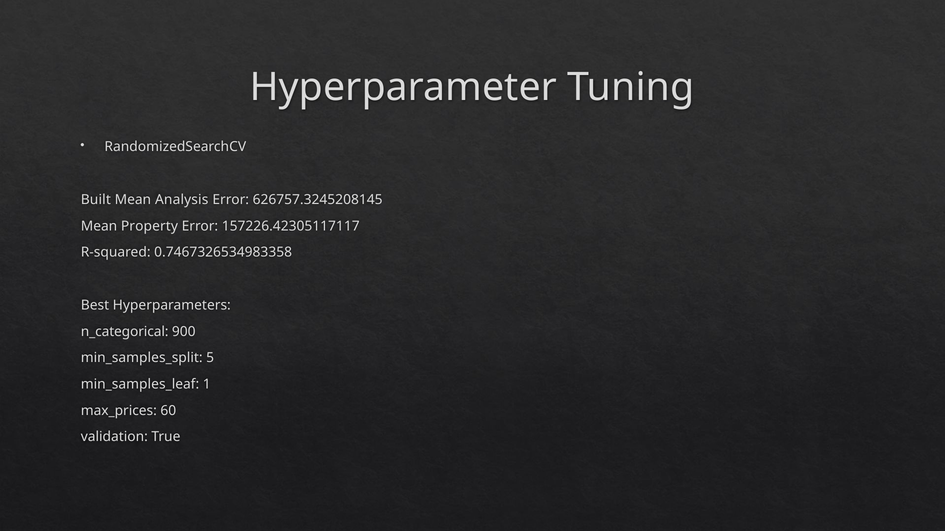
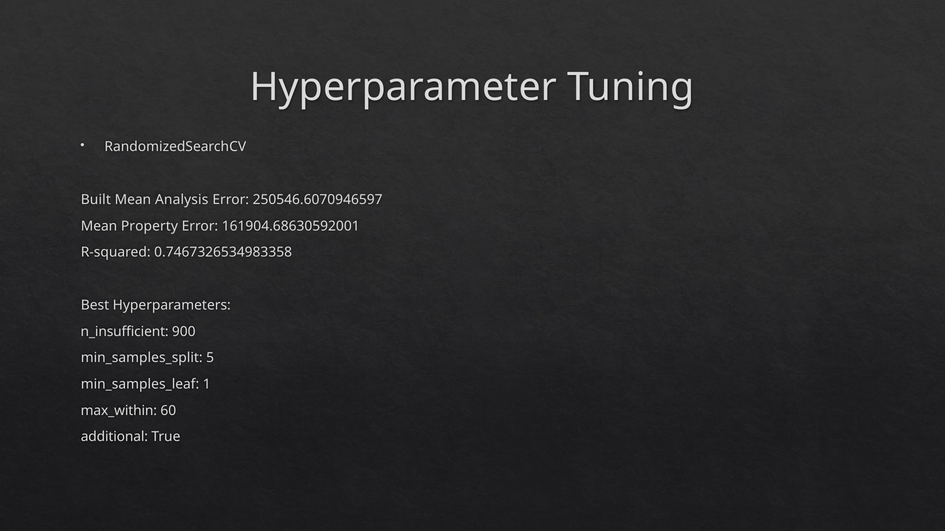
626757.3245208145: 626757.3245208145 -> 250546.6070946597
157226.42305117117: 157226.42305117117 -> 161904.68630592001
n_categorical: n_categorical -> n_insufficient
max_prices: max_prices -> max_within
validation: validation -> additional
